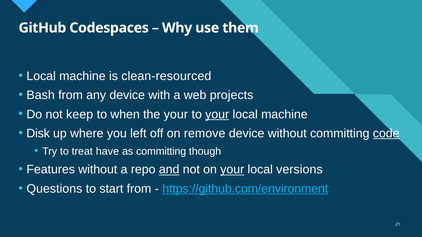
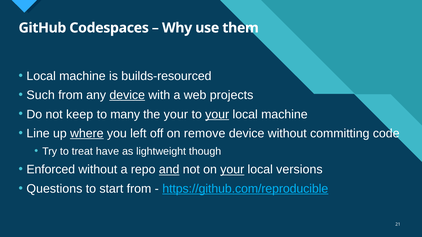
clean-resourced: clean-resourced -> builds-resourced
Bash: Bash -> Such
device at (127, 95) underline: none -> present
when: when -> many
Disk: Disk -> Line
where underline: none -> present
code underline: present -> none
as committing: committing -> lightweight
Features: Features -> Enforced
https://github.com/environment: https://github.com/environment -> https://github.com/reproducible
